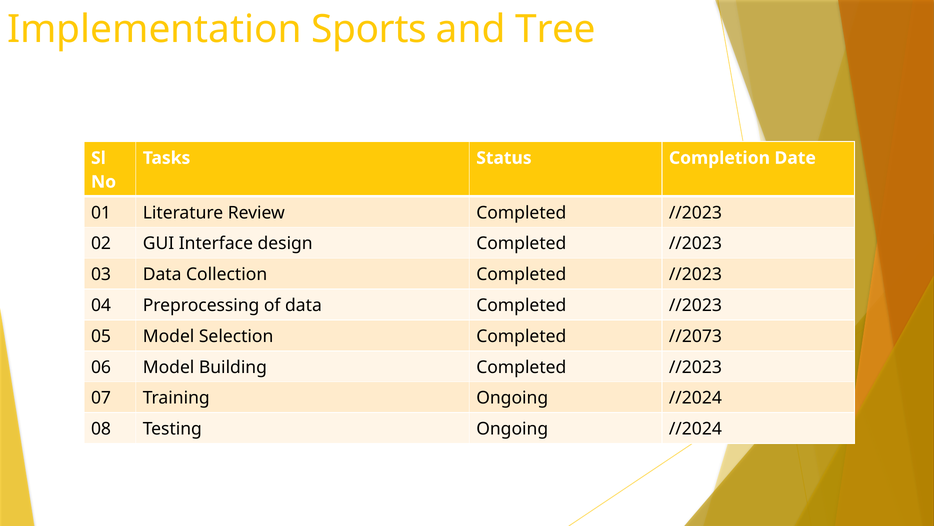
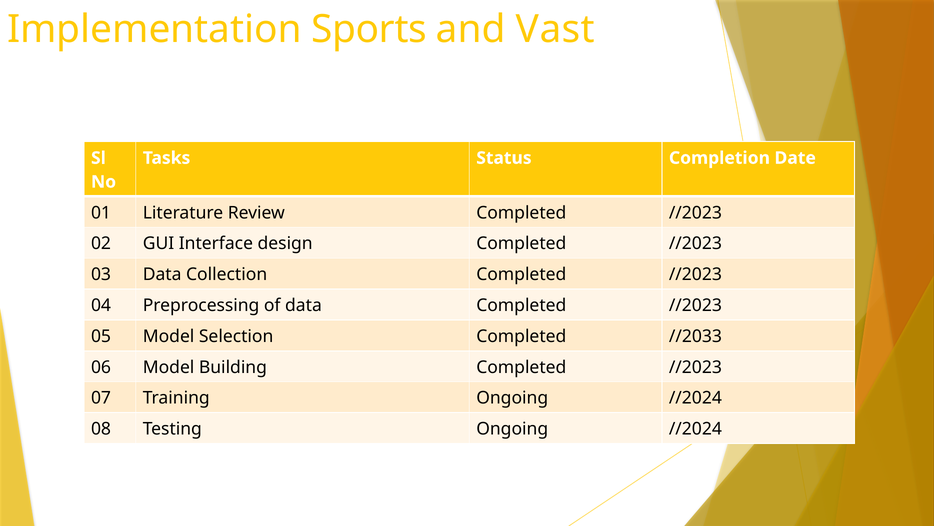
Tree: Tree -> Vast
//2073: //2073 -> //2033
